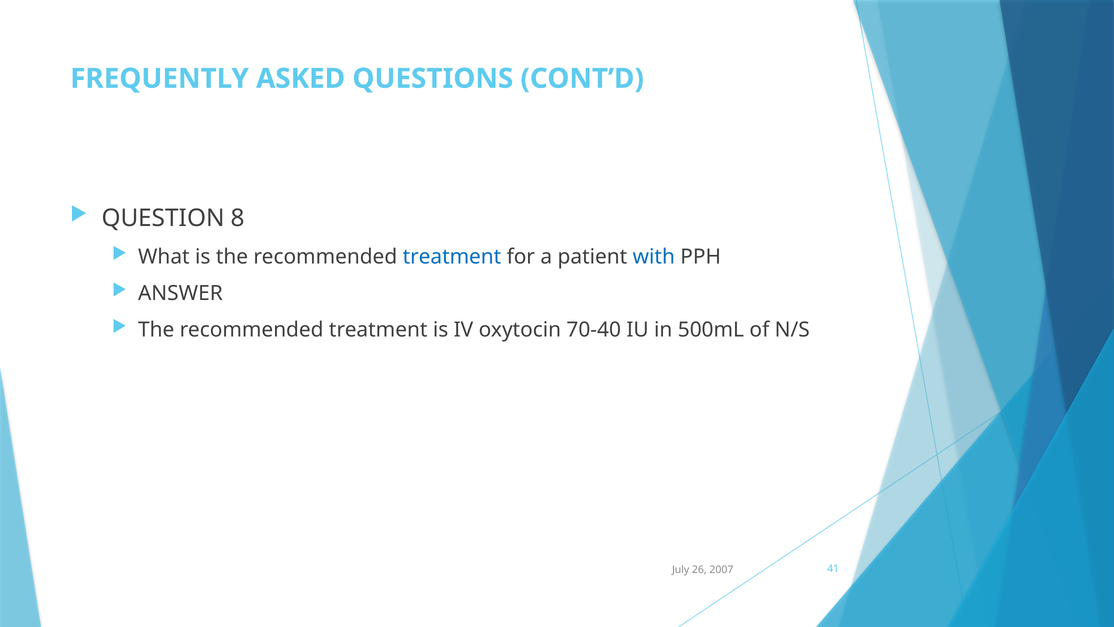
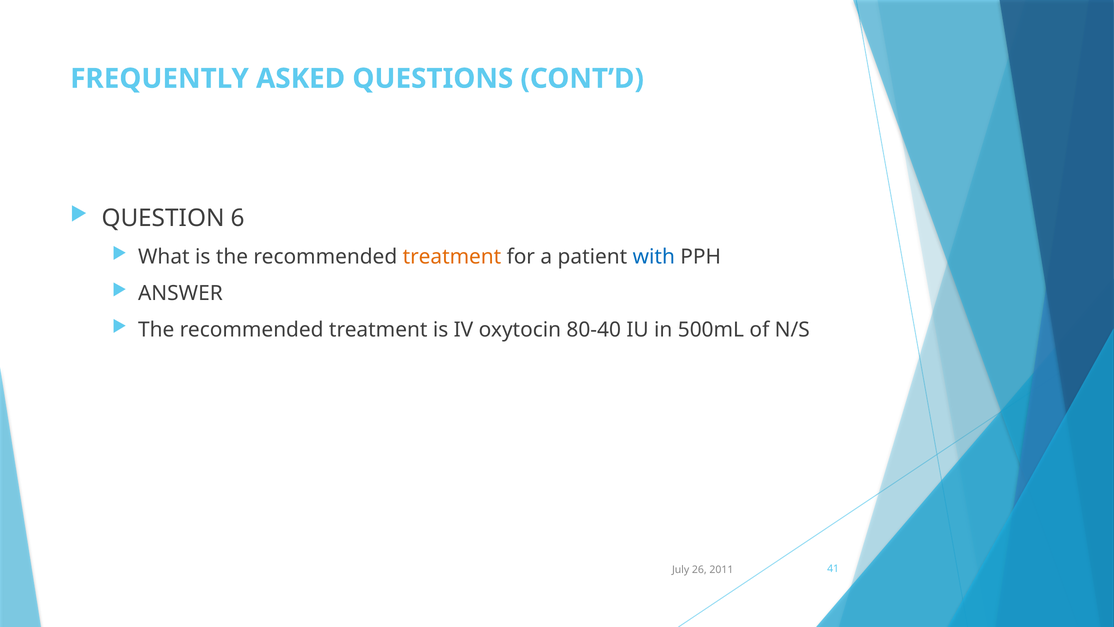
8: 8 -> 6
treatment at (452, 256) colour: blue -> orange
70-40: 70-40 -> 80-40
2007: 2007 -> 2011
